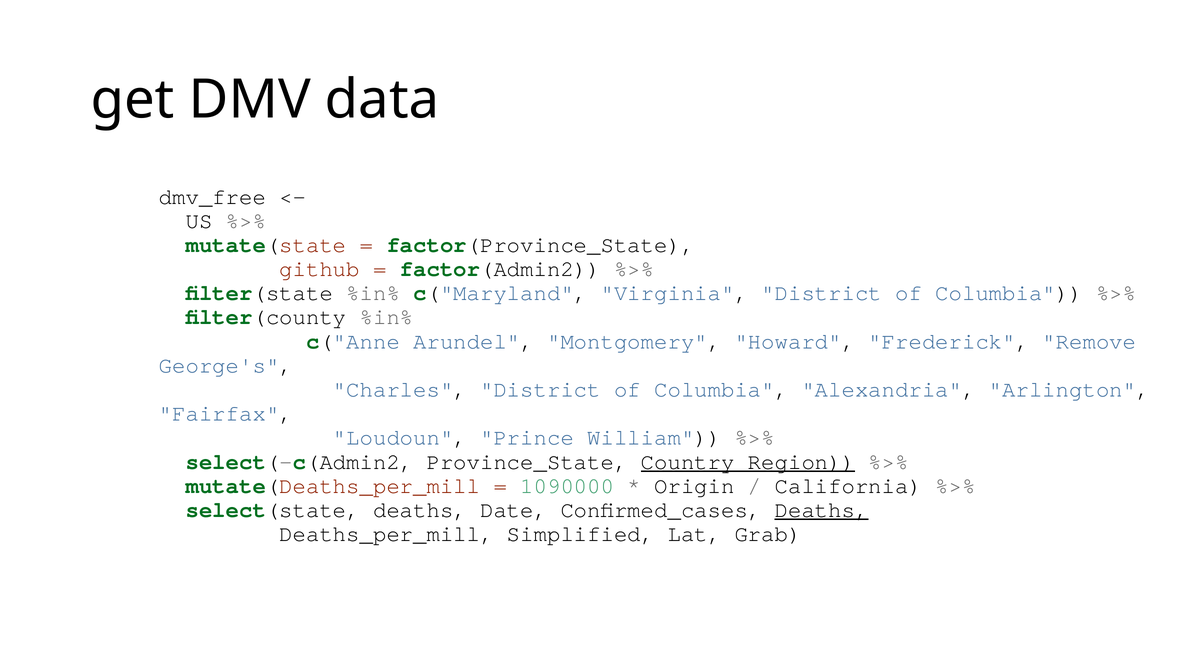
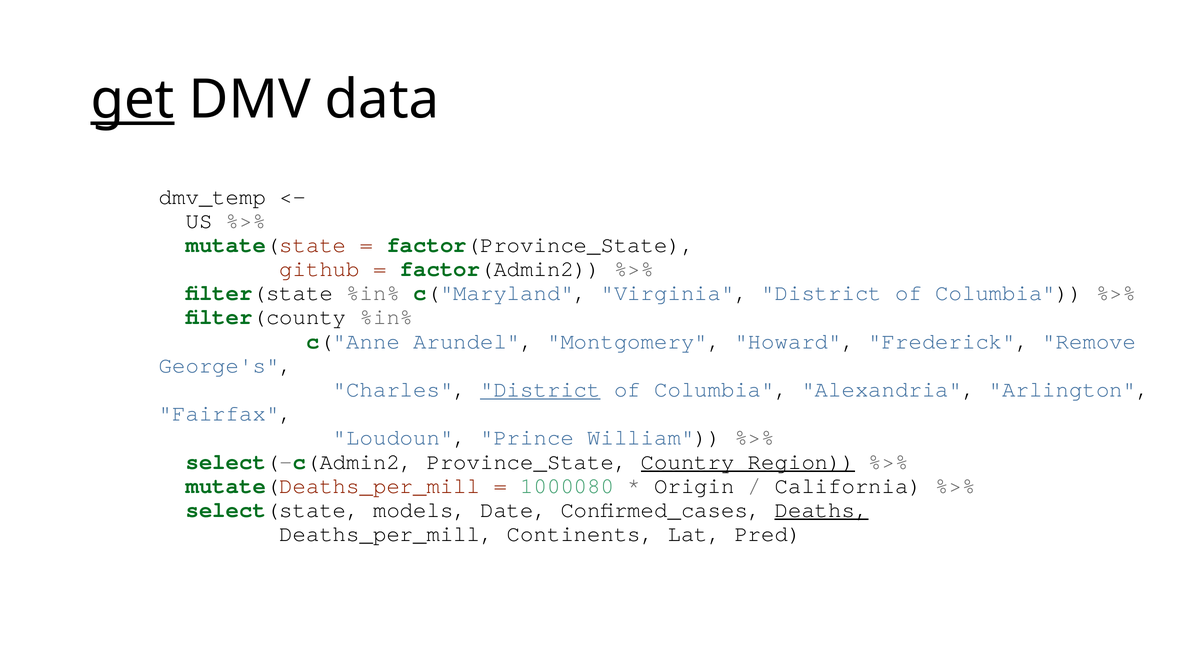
get underline: none -> present
dmv_free: dmv_free -> dmv_temp
District at (540, 390) underline: none -> present
1090000: 1090000 -> 1000080
select(state deaths: deaths -> models
Simplified: Simplified -> Continents
Grab: Grab -> Pred
